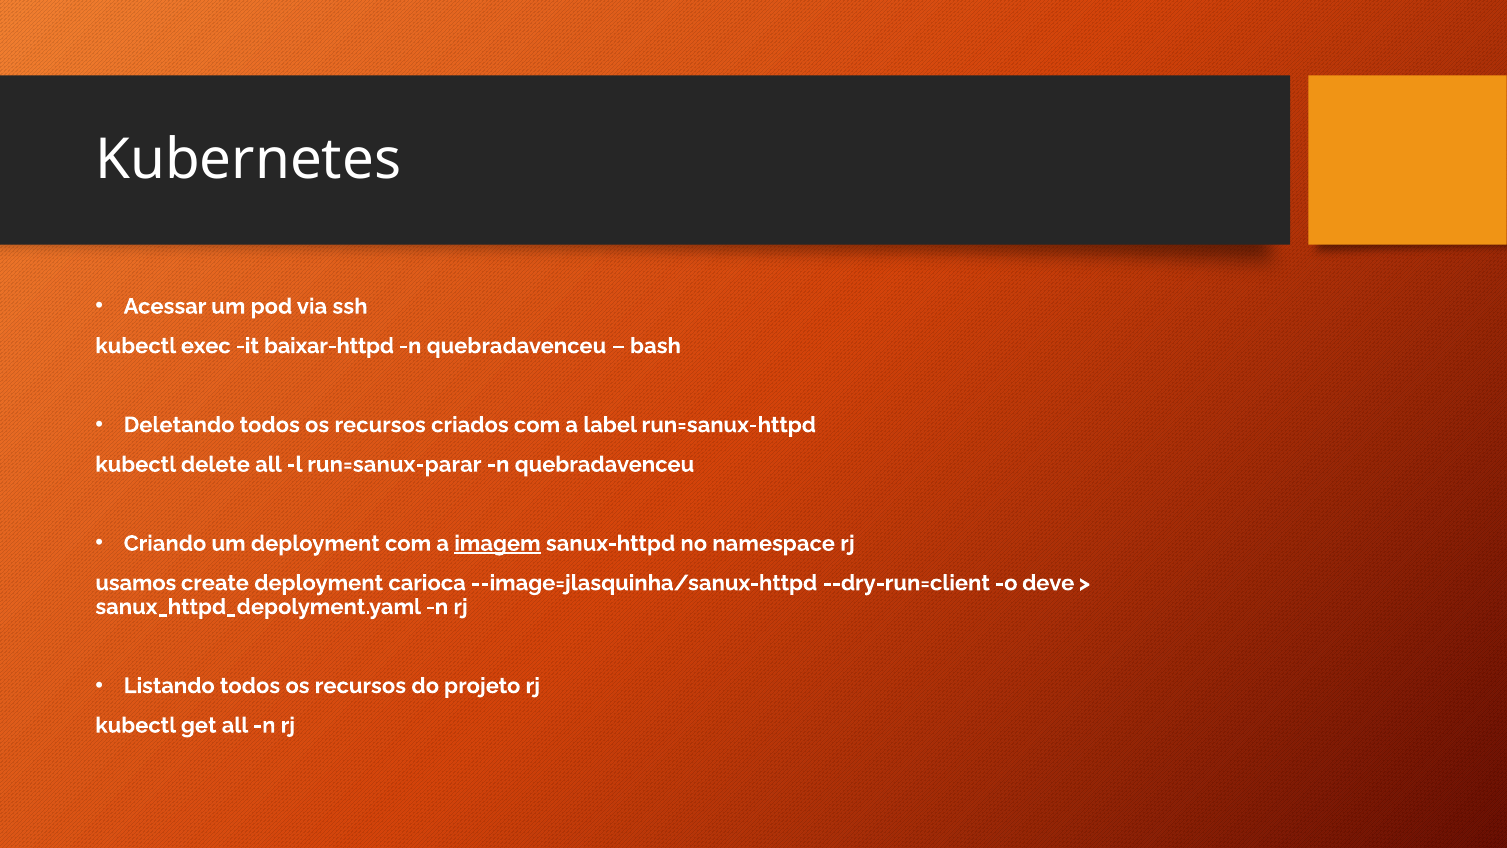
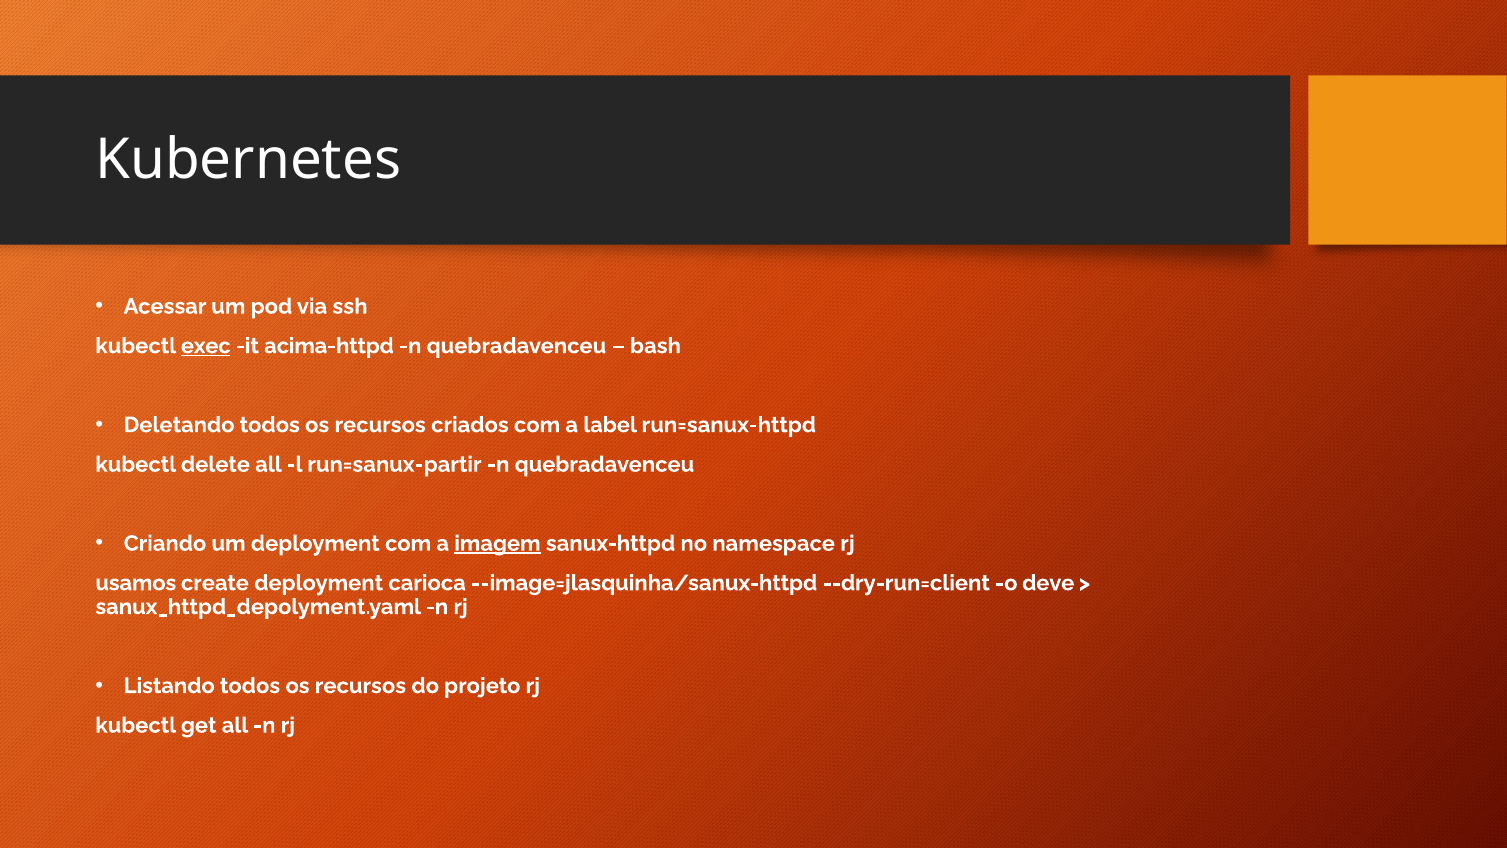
exec underline: none -> present
baixar-httpd: baixar-httpd -> acima-httpd
run=sanux-parar: run=sanux-parar -> run=sanux-partir
